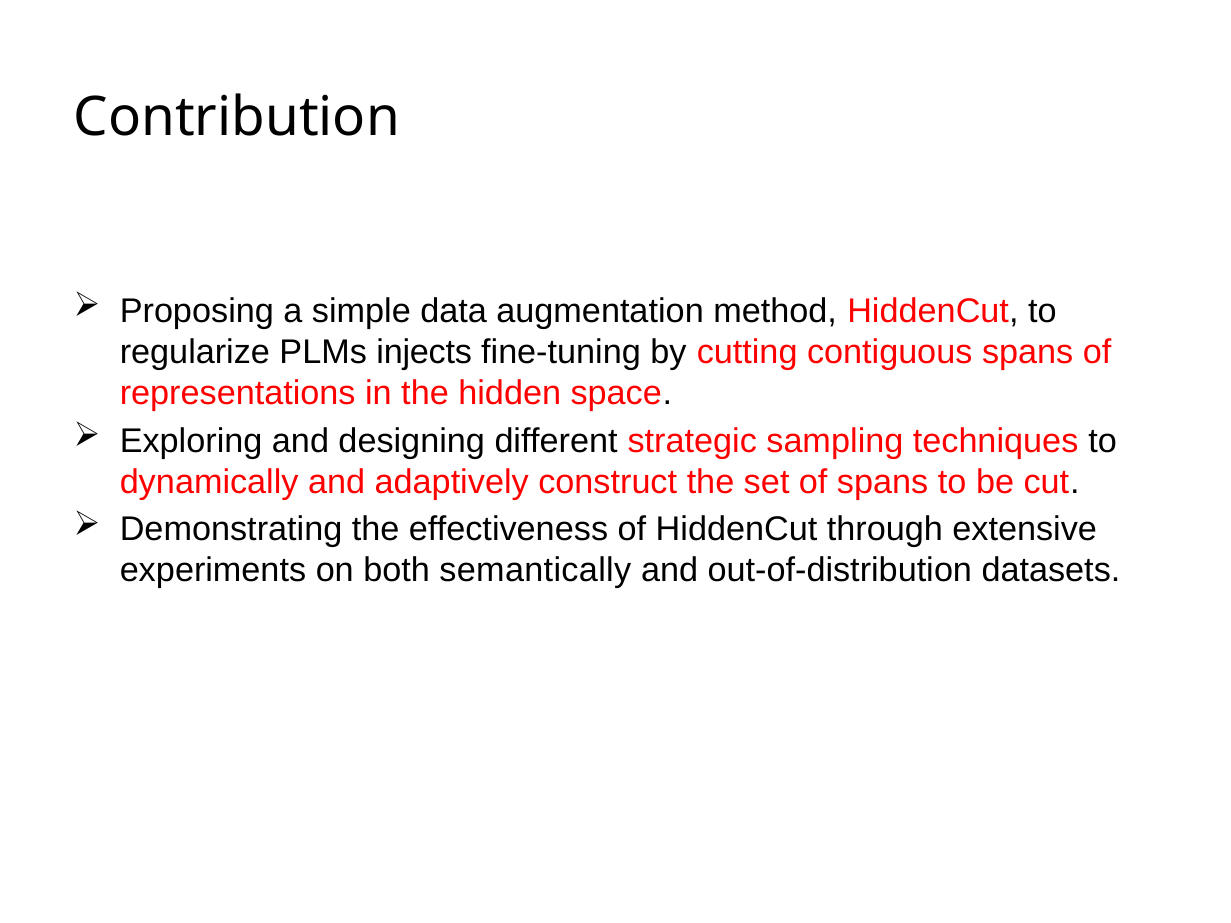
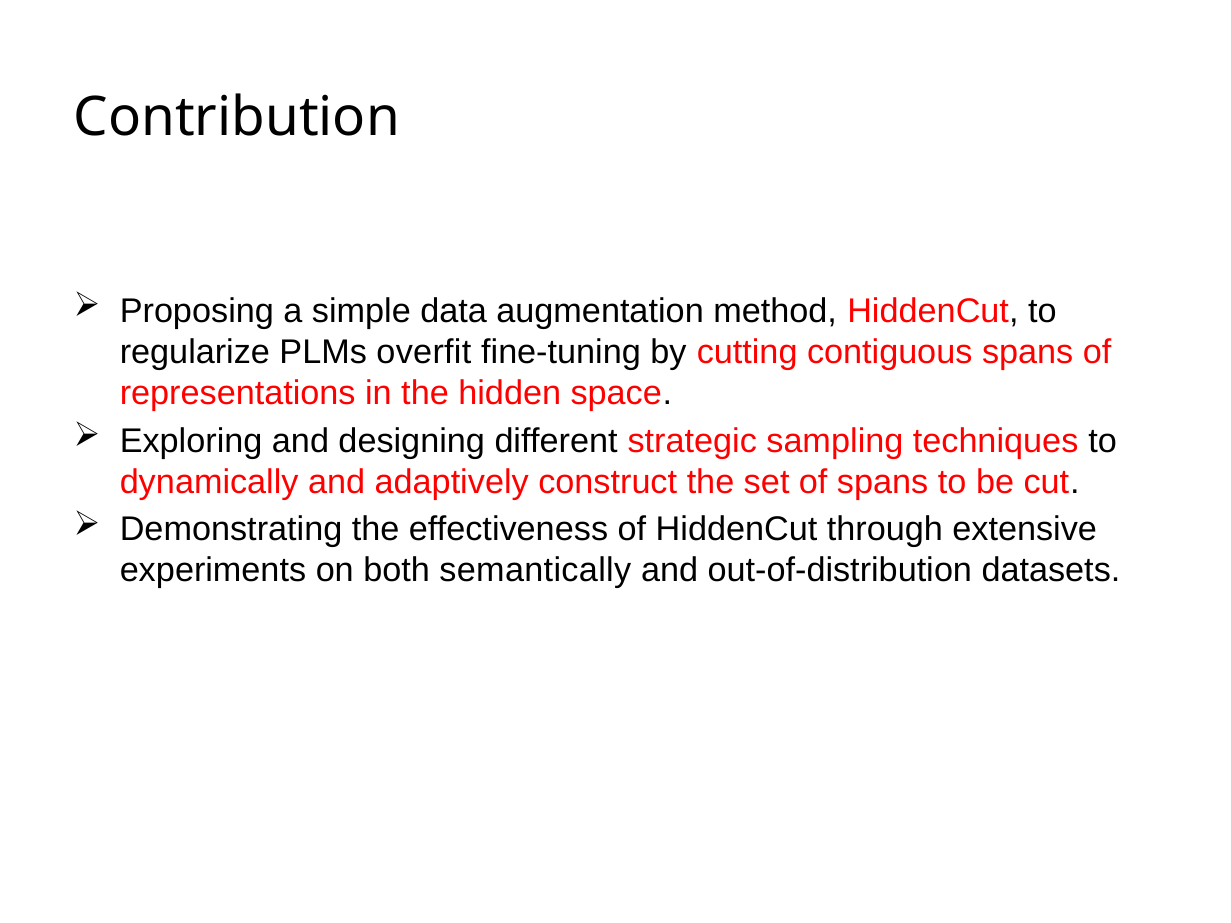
injects: injects -> overfit
